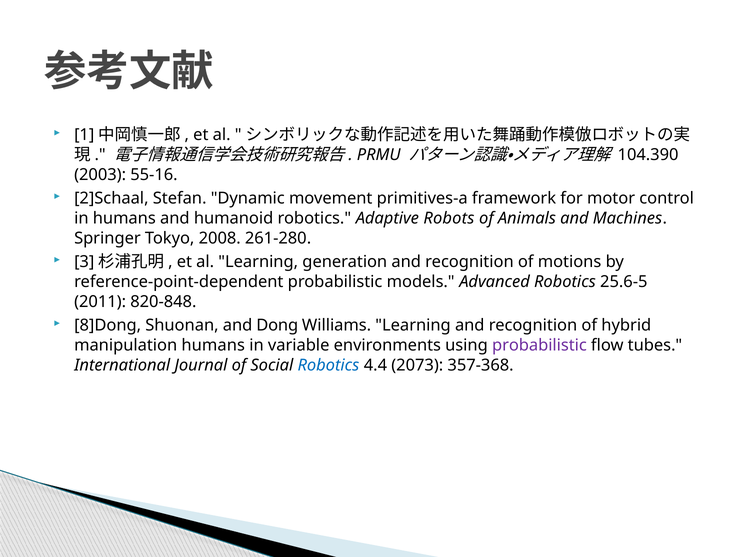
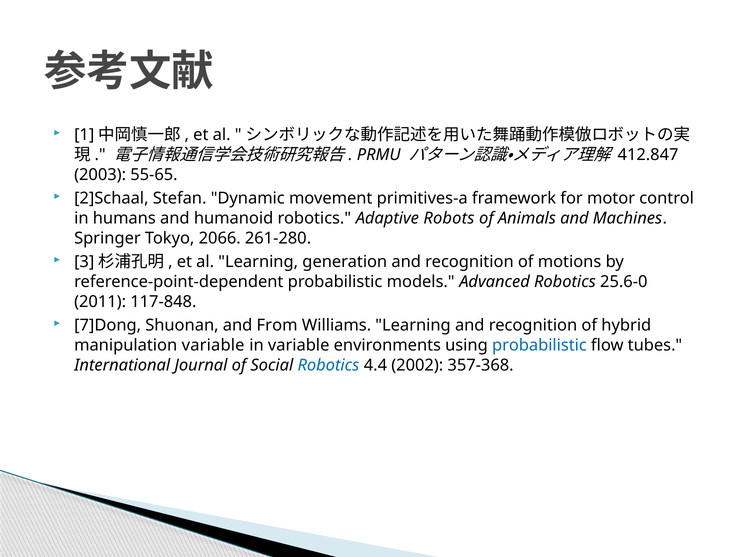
104.390: 104.390 -> 412.847
55-16: 55-16 -> 55-65
2008: 2008 -> 2066
25.6-5: 25.6-5 -> 25.6-0
820-848: 820-848 -> 117-848
8]Dong: 8]Dong -> 7]Dong
Dong: Dong -> From
manipulation humans: humans -> variable
probabilistic at (539, 345) colour: purple -> blue
2073: 2073 -> 2002
